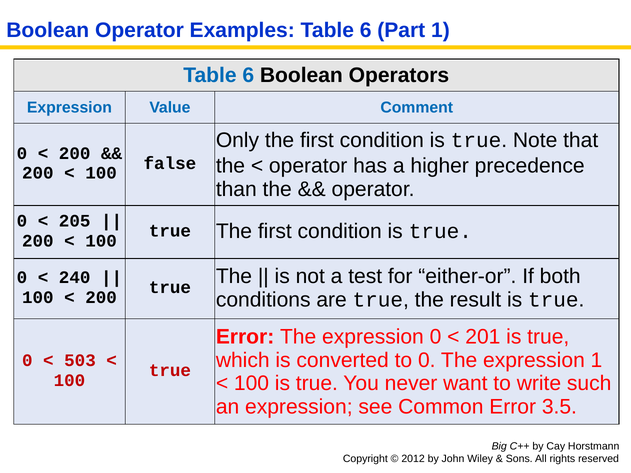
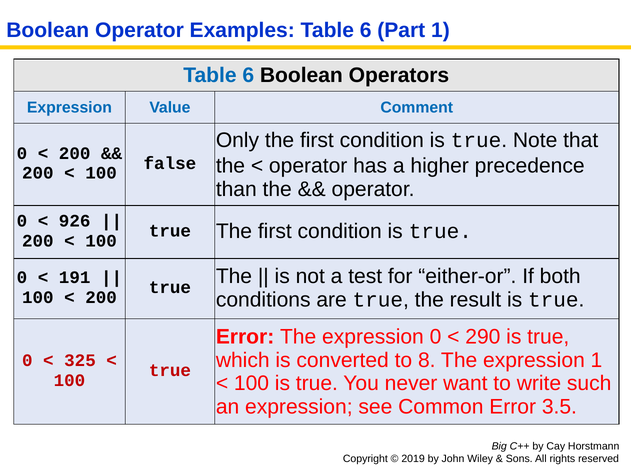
205: 205 -> 926
240: 240 -> 191
201: 201 -> 290
to 0: 0 -> 8
503: 503 -> 325
2012: 2012 -> 2019
